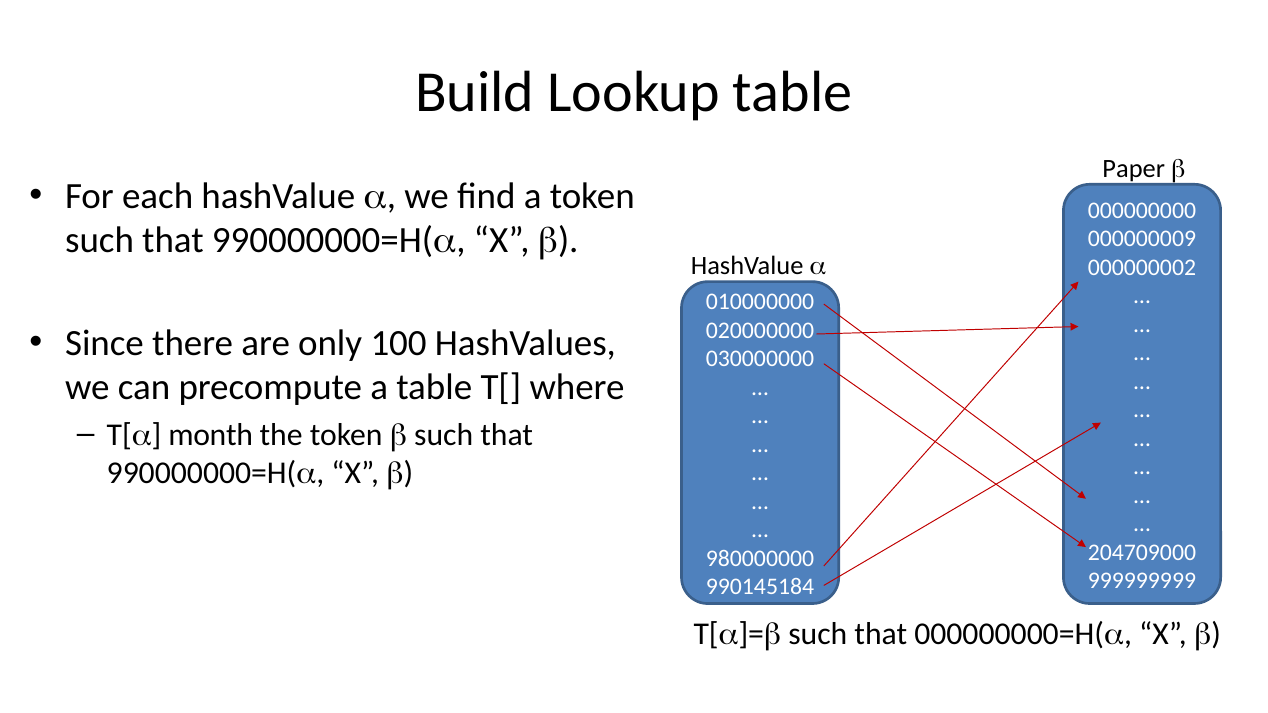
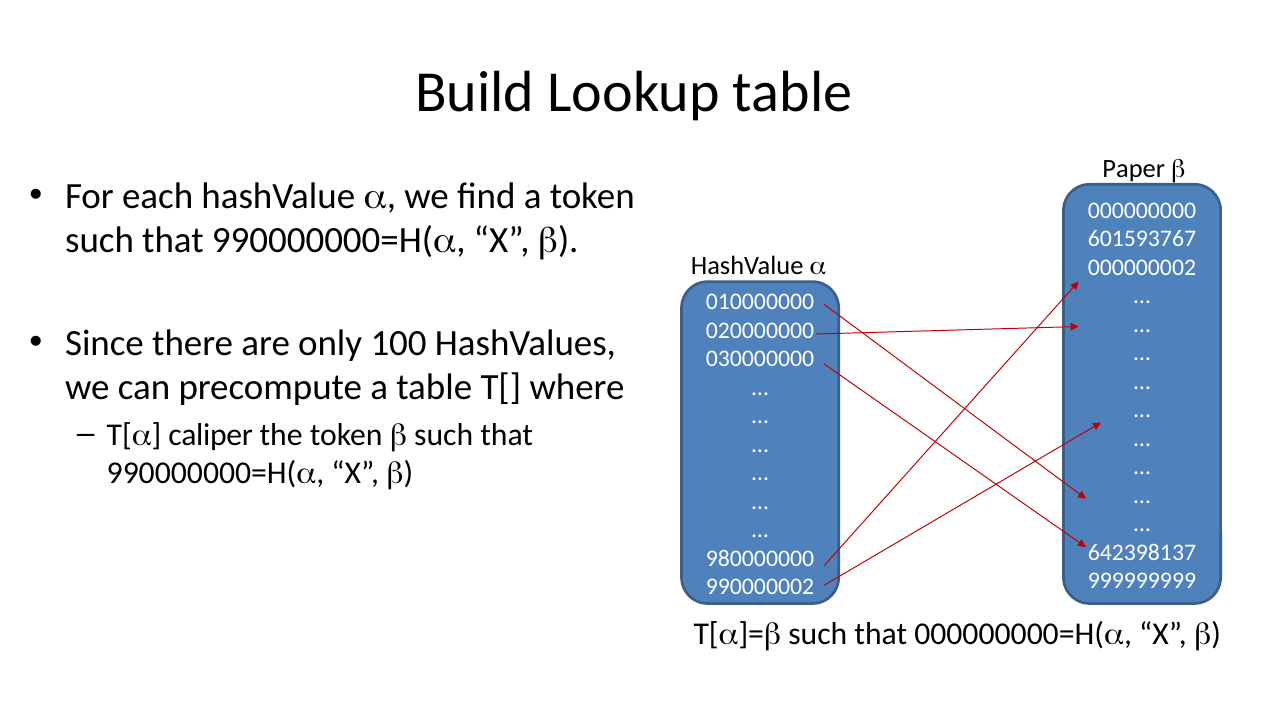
000000009: 000000009 -> 601593767
month: month -> caliper
204709000: 204709000 -> 642398137
990145184: 990145184 -> 990000002
